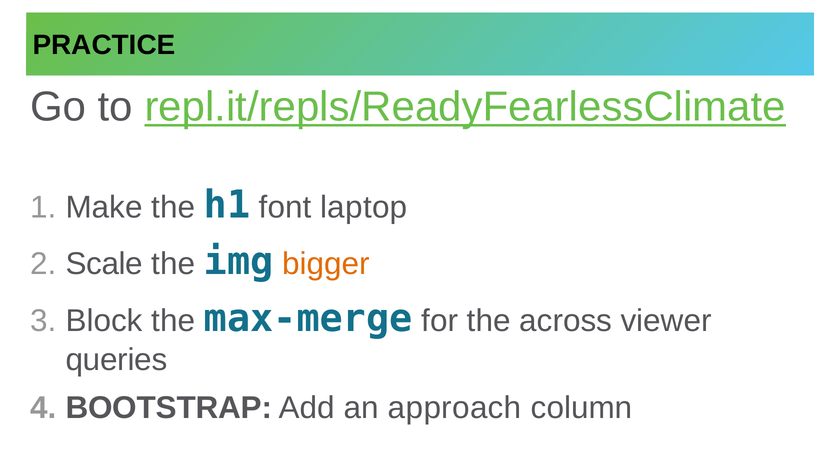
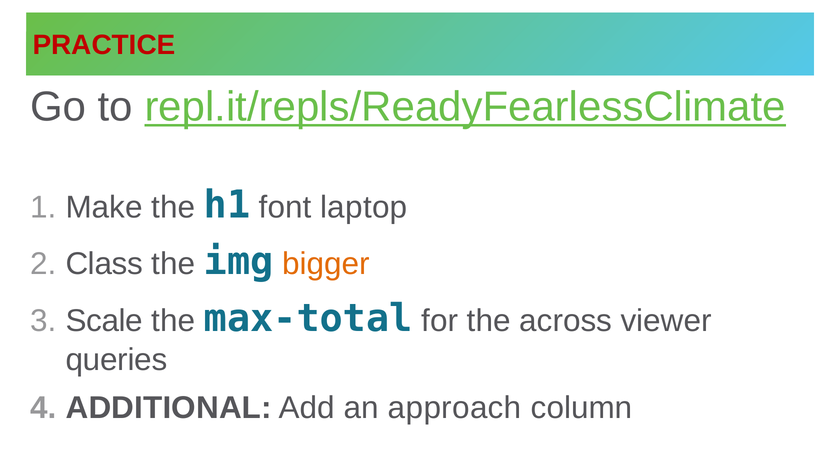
PRACTICE colour: black -> red
Scale: Scale -> Class
Block: Block -> Scale
max-merge: max-merge -> max-total
BOOTSTRAP: BOOTSTRAP -> ADDITIONAL
